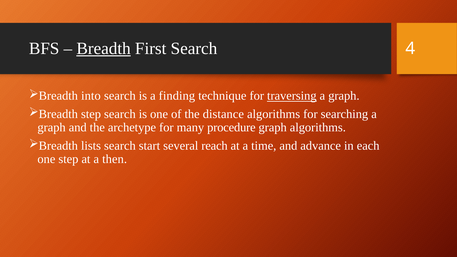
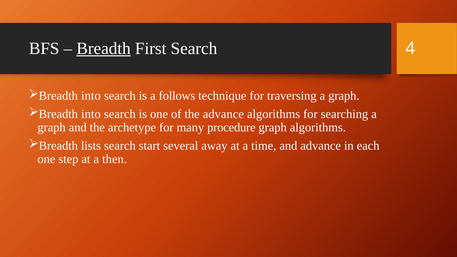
finding: finding -> follows
traversing underline: present -> none
step at (91, 114): step -> into
the distance: distance -> advance
reach: reach -> away
